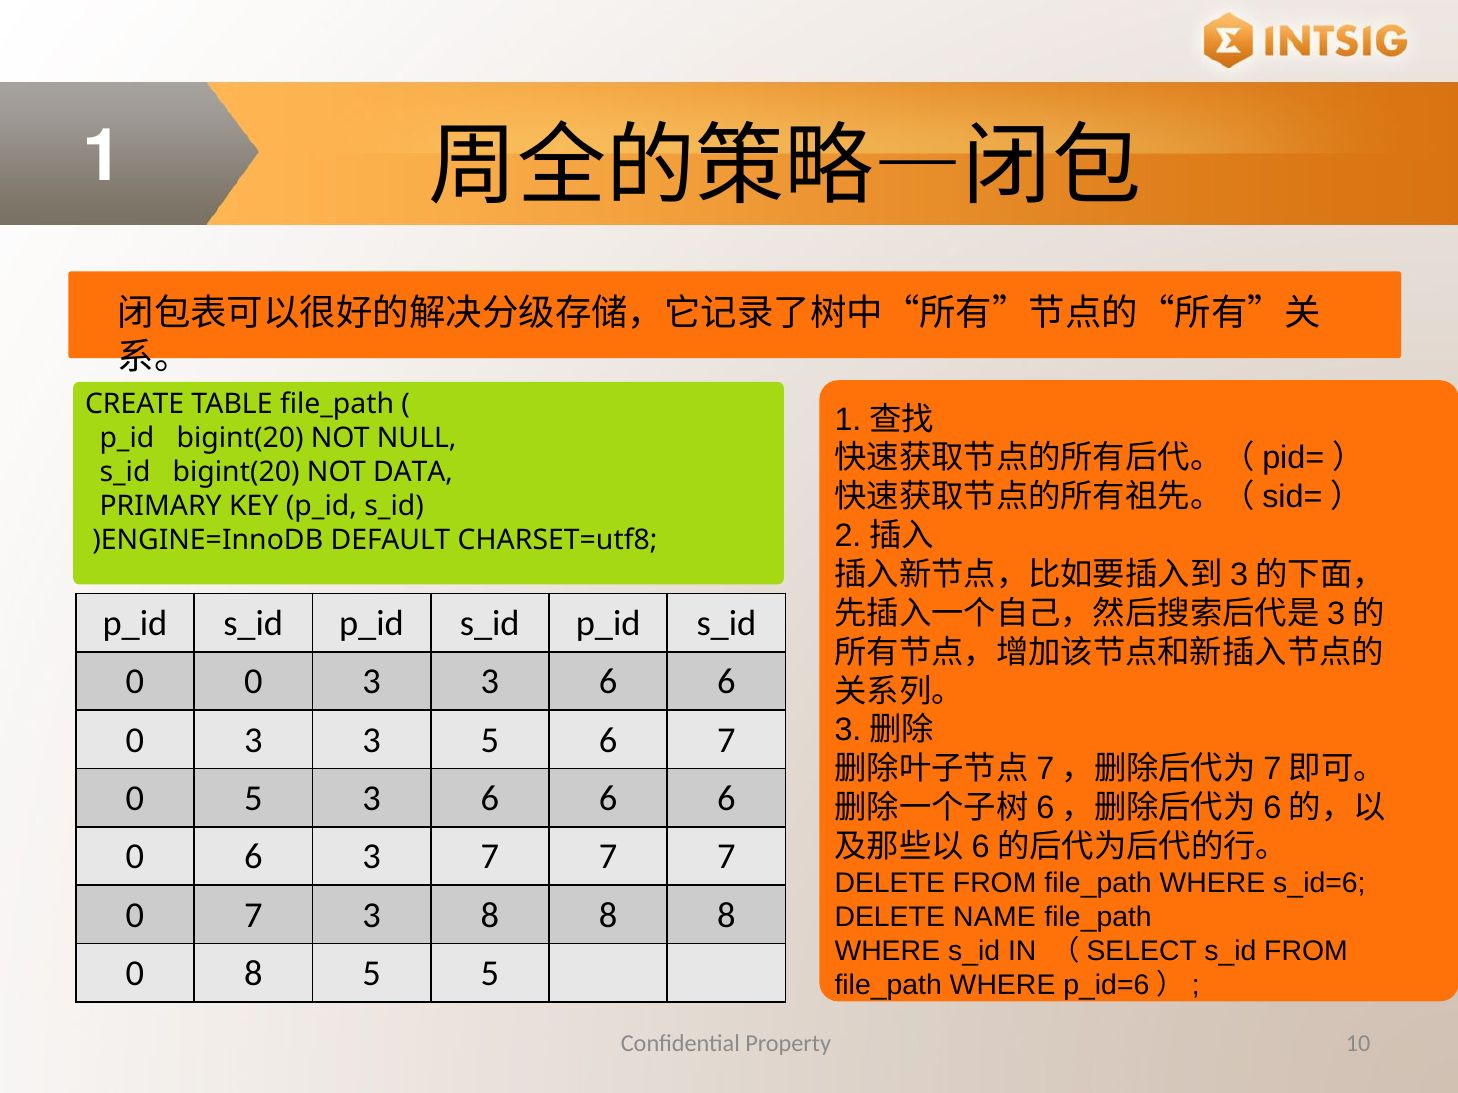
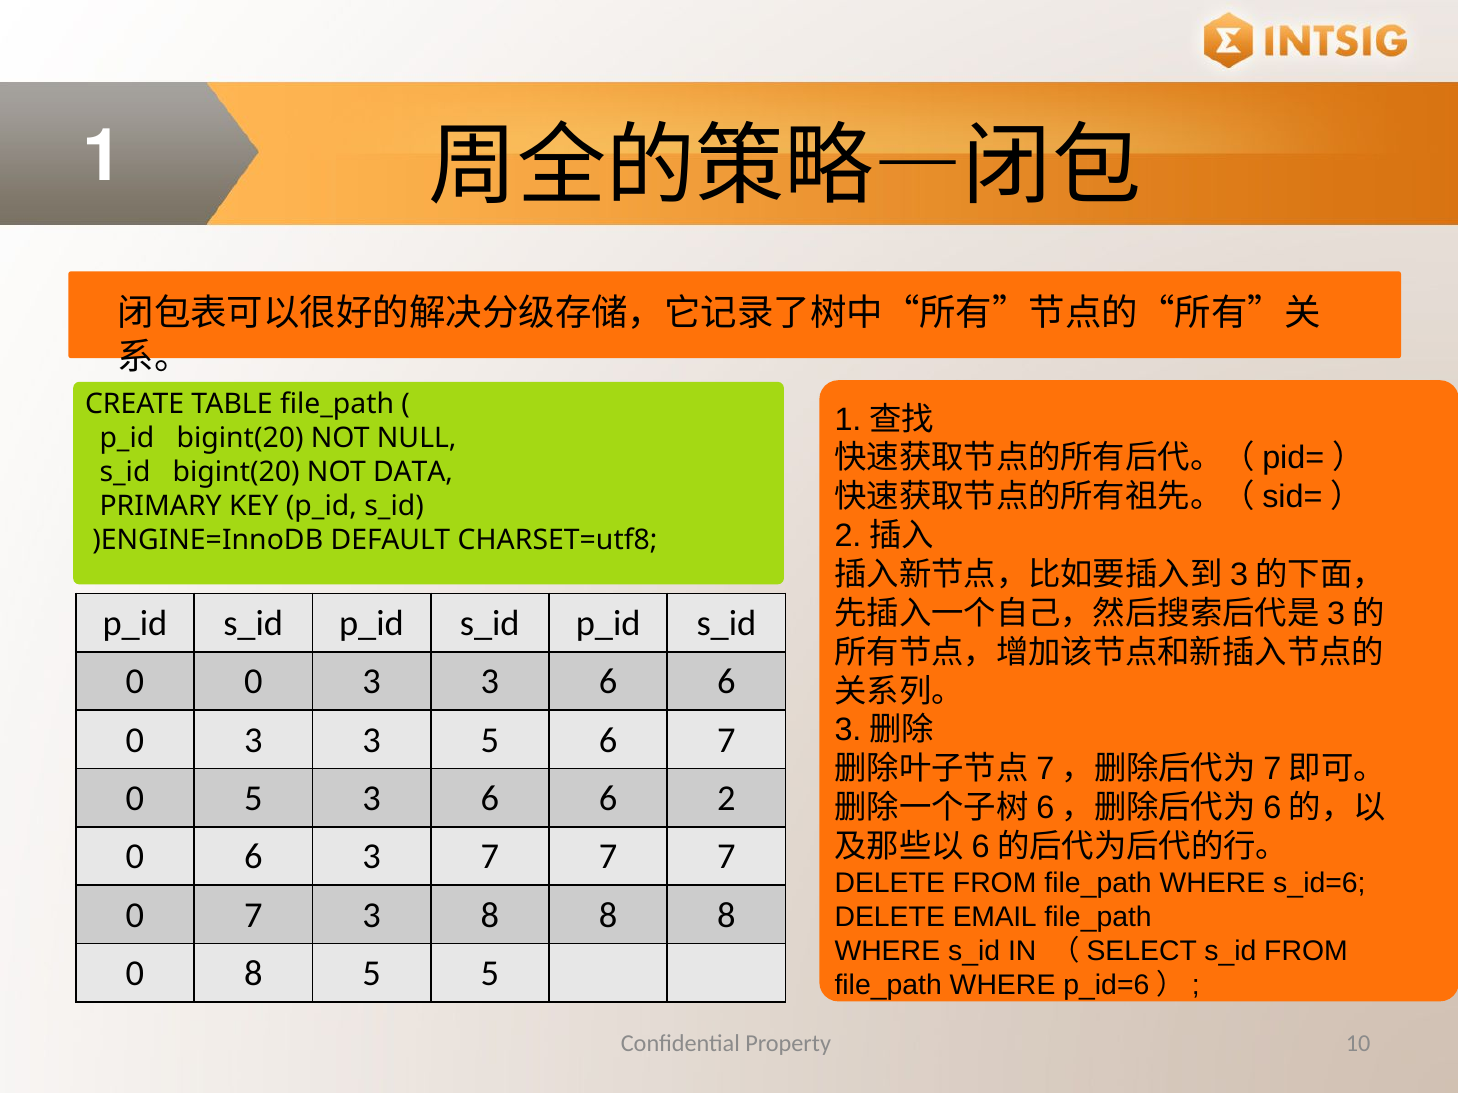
6 6 6: 6 -> 2
NAME: NAME -> EMAIL
